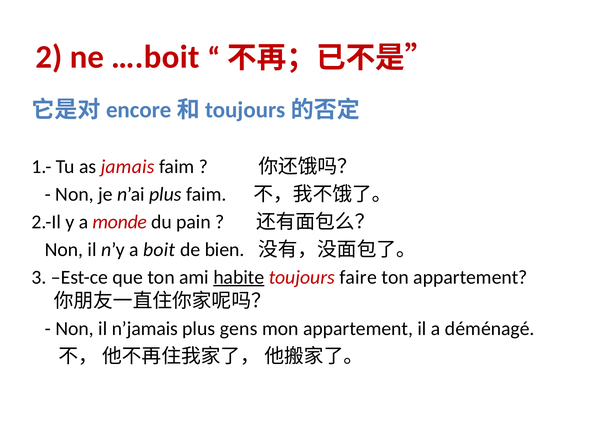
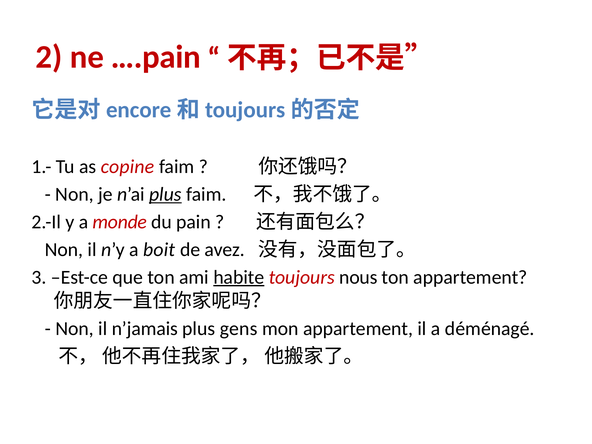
….boit: ….boit -> ….pain
jamais: jamais -> copine
plus at (165, 194) underline: none -> present
bien: bien -> avez
faire: faire -> nous
